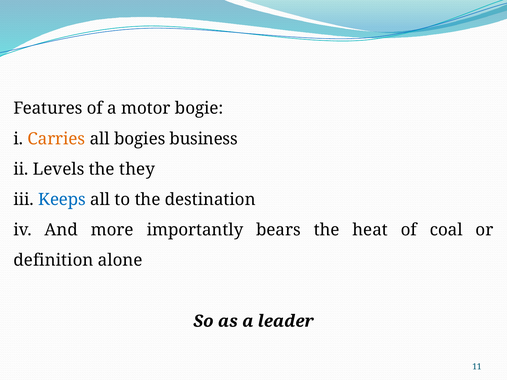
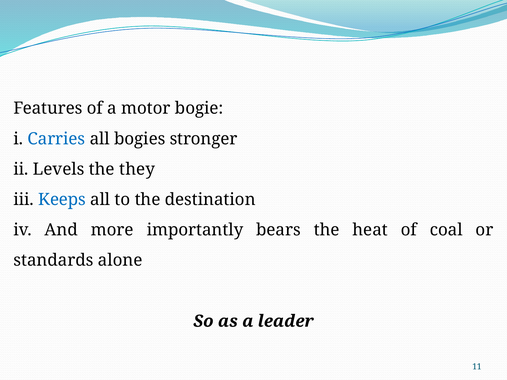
Carries colour: orange -> blue
business: business -> stronger
definition: definition -> standards
